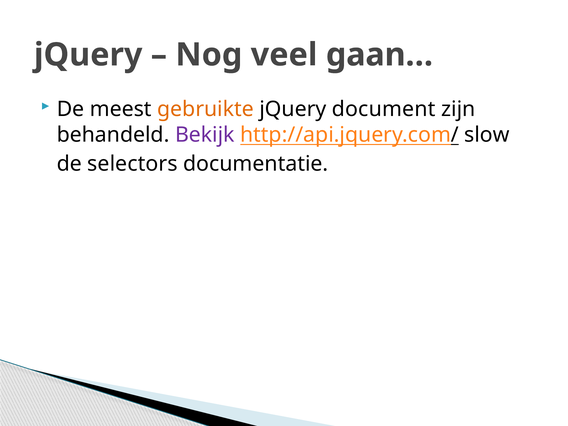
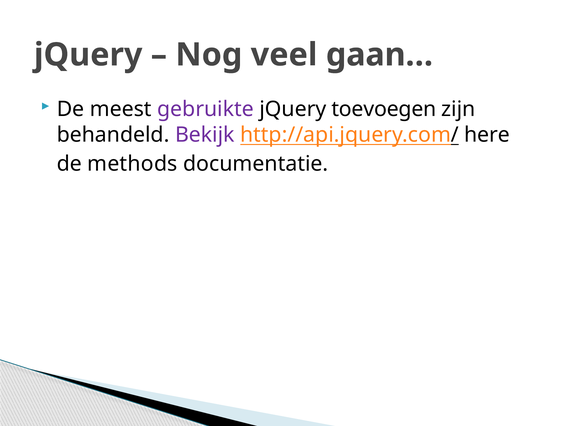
gebruikte colour: orange -> purple
document: document -> toevoegen
slow: slow -> here
selectors: selectors -> methods
